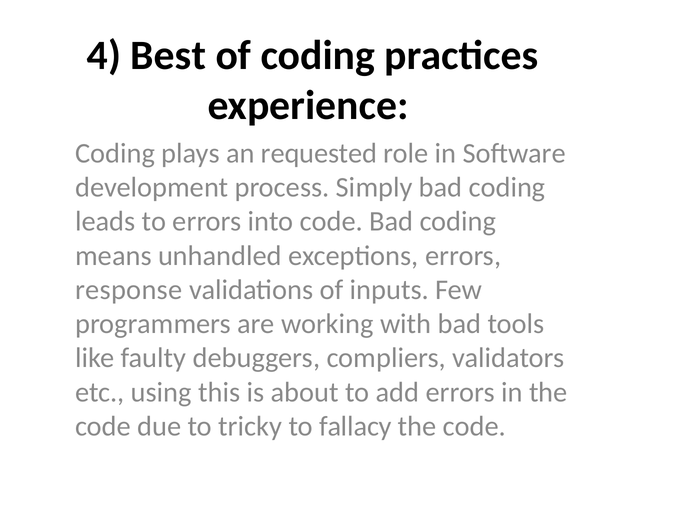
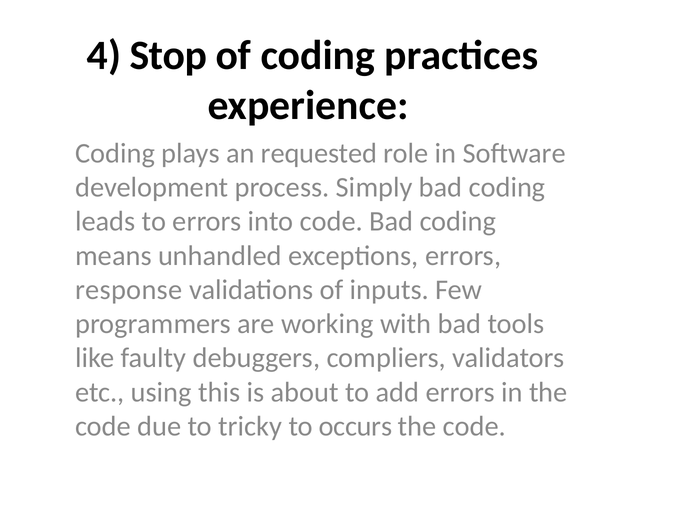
Best: Best -> Stop
fallacy: fallacy -> occurs
